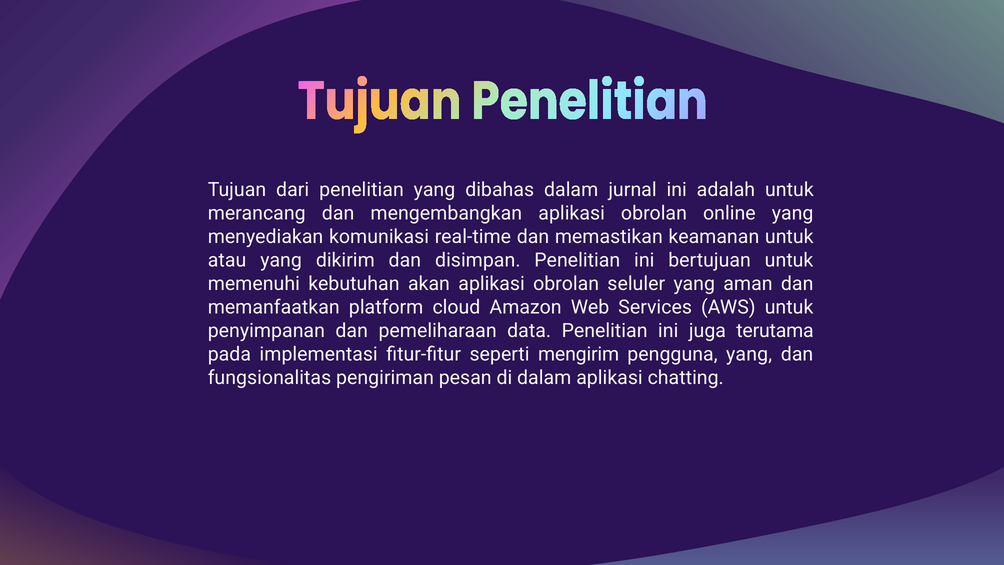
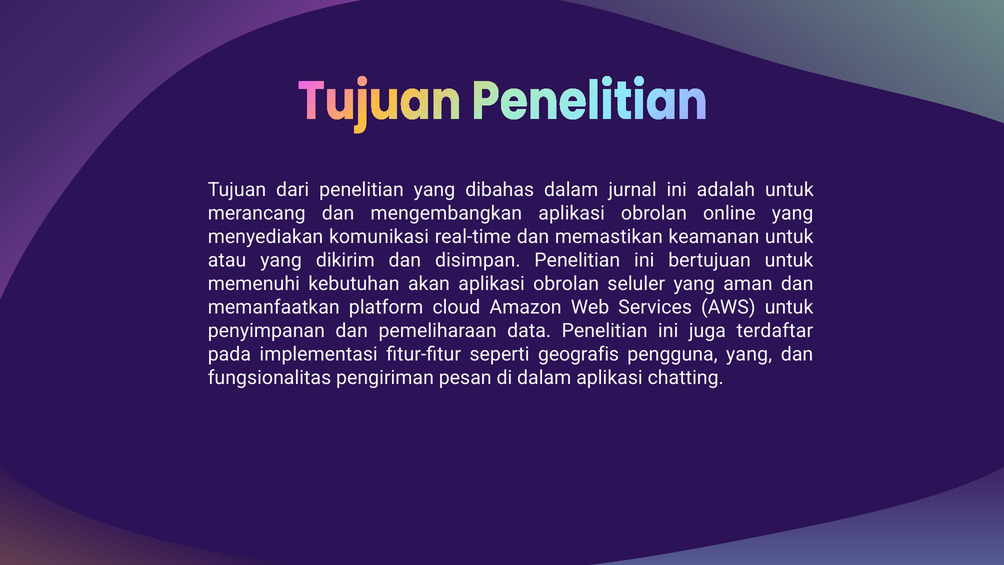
terutama: terutama -> terdaftar
mengirim: mengirim -> geografis
